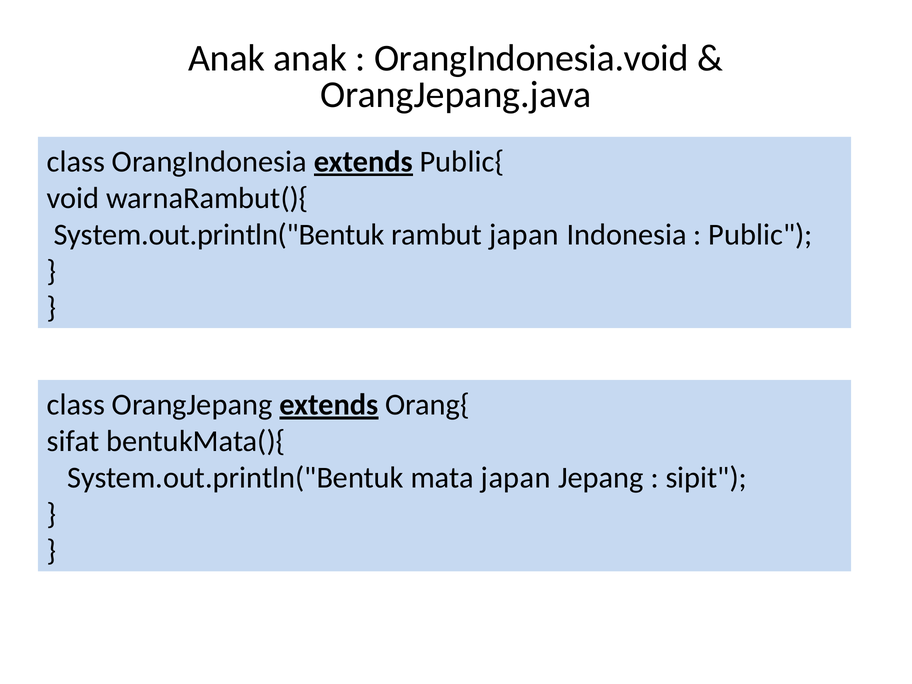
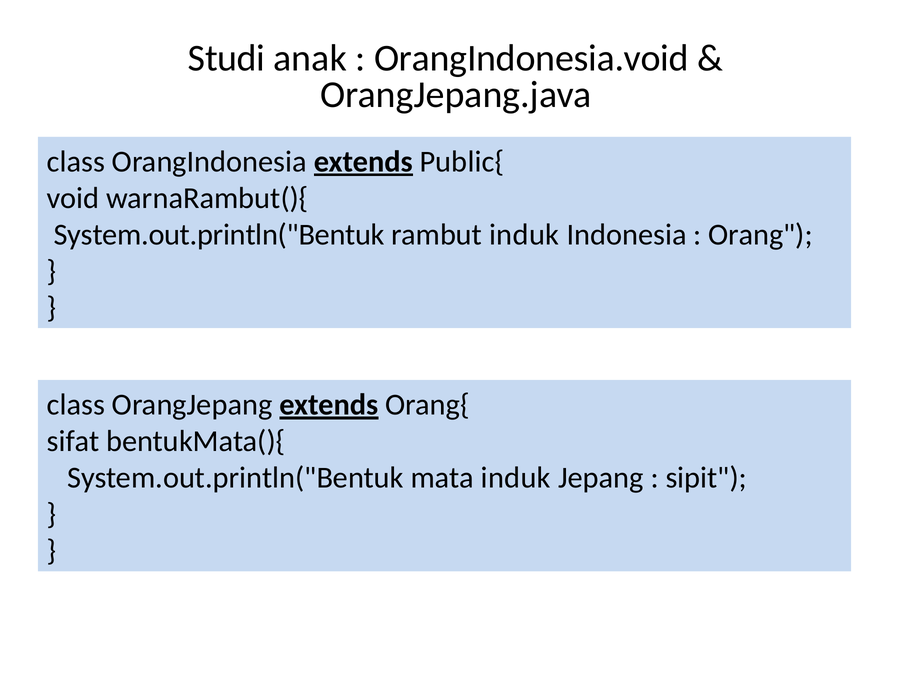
Anak at (226, 58): Anak -> Studi
rambut japan: japan -> induk
Public: Public -> Orang
mata japan: japan -> induk
